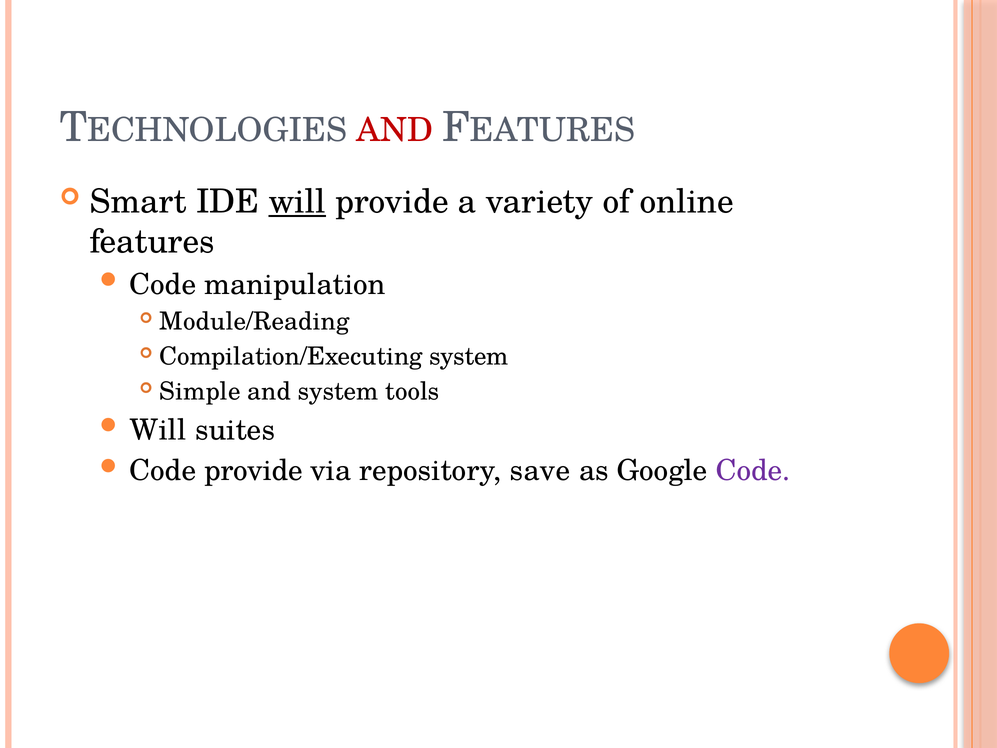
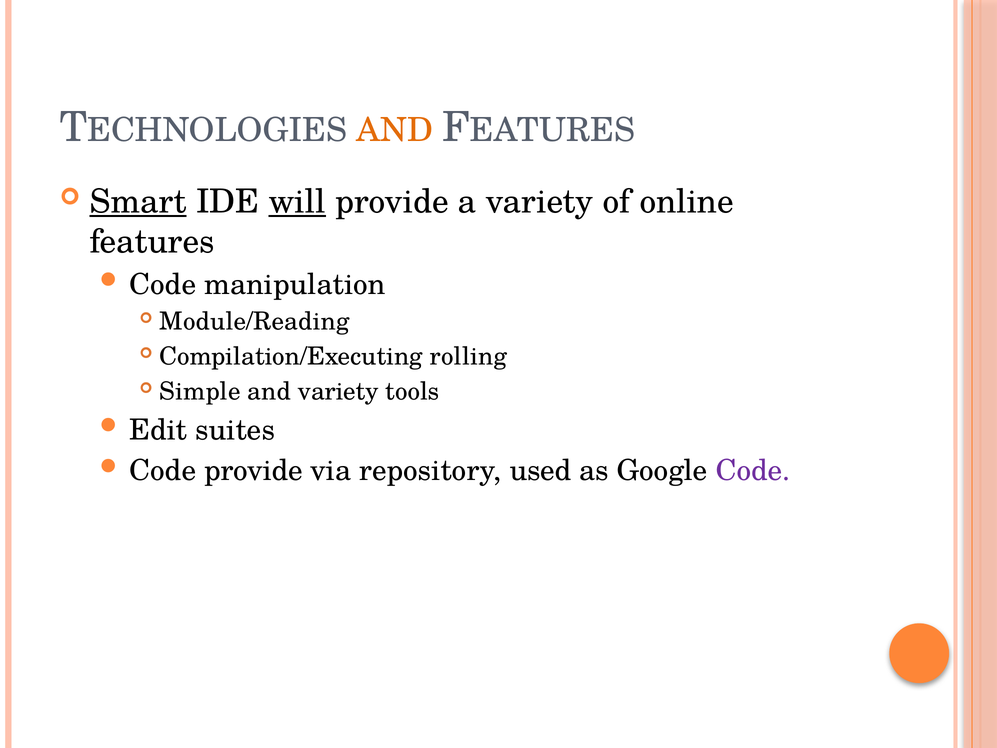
AND at (395, 130) colour: red -> orange
Smart underline: none -> present
Compilation/Executing system: system -> rolling
and system: system -> variety
Will at (158, 430): Will -> Edit
save: save -> used
